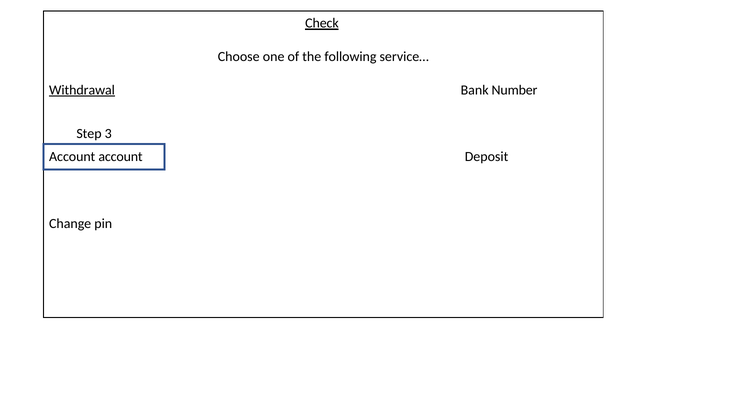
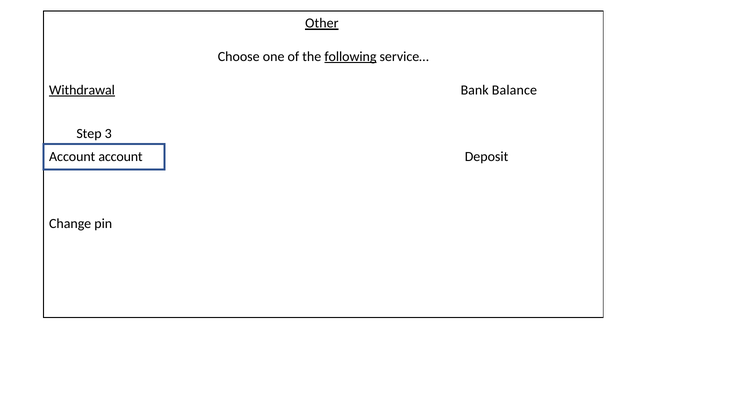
Check: Check -> Other
following underline: none -> present
Number: Number -> Balance
